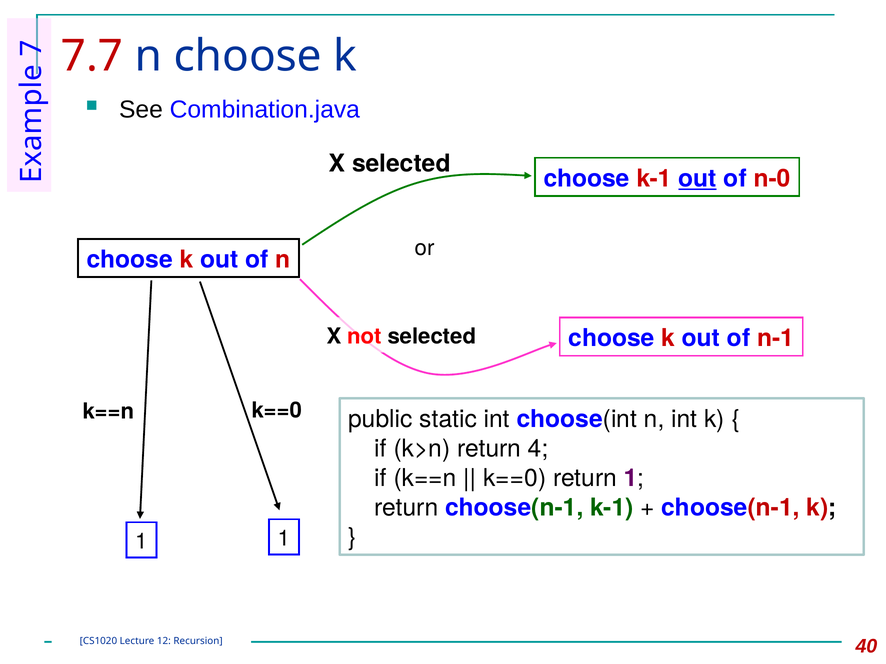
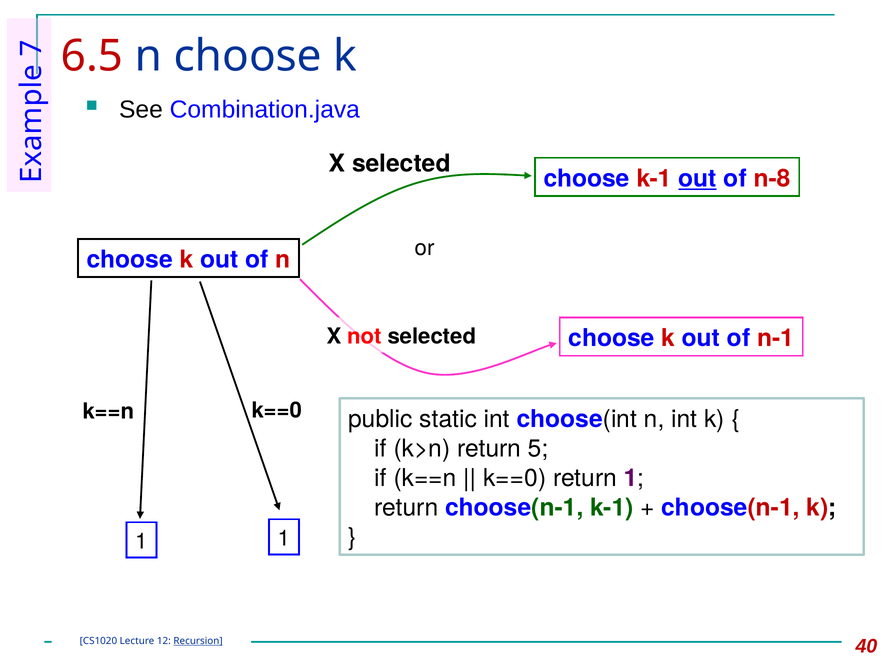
7.7: 7.7 -> 6.5
n-0: n-0 -> n-8
4: 4 -> 5
Recursion underline: none -> present
